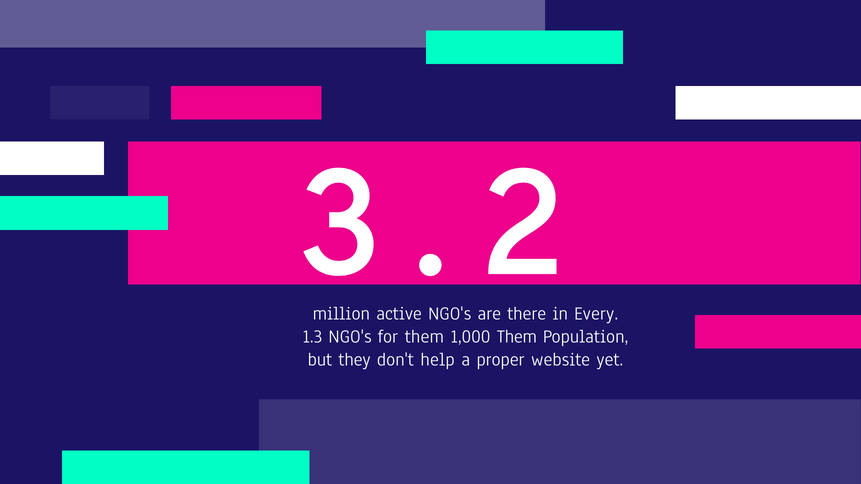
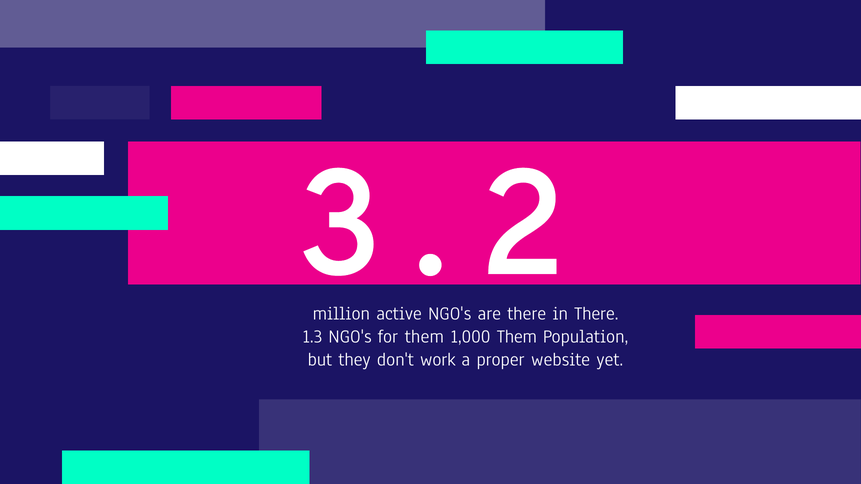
Every at (596, 314): Every -> There
help: help -> work
